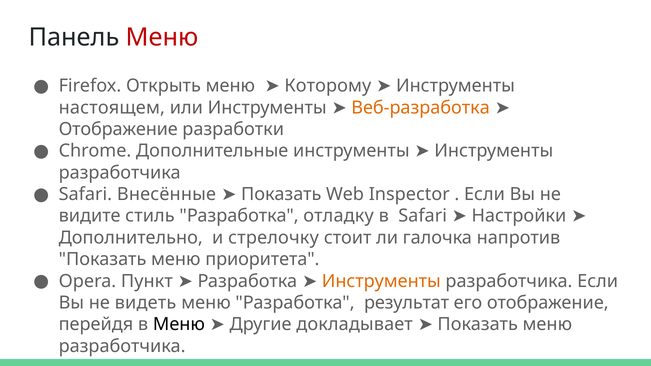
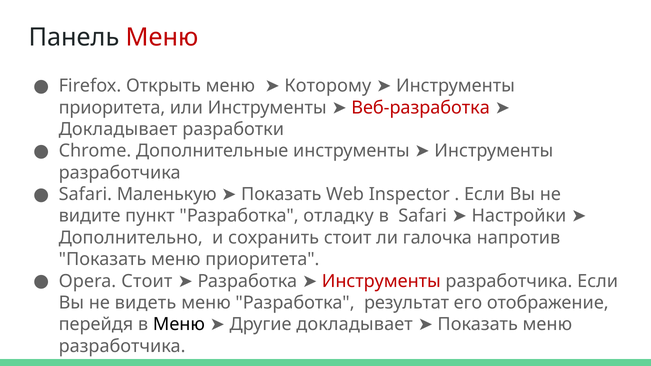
настоящем at (112, 108): настоящем -> приоритета
Веб-разработка colour: orange -> red
Отображение at (118, 129): Отображение -> Докладывает
Внесённые: Внесённые -> Маленькую
стиль: стиль -> пункт
стрелочку: стрелочку -> сохранить
Opera Пункт: Пункт -> Стоит
Инструменты at (381, 281) colour: orange -> red
